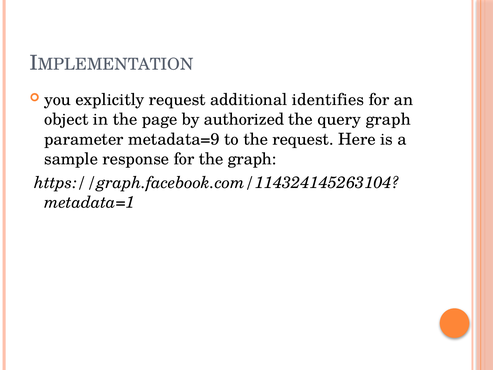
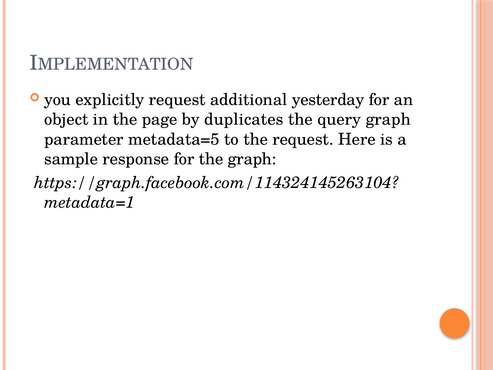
identifies: identifies -> yesterday
authorized: authorized -> duplicates
metadata=9: metadata=9 -> metadata=5
